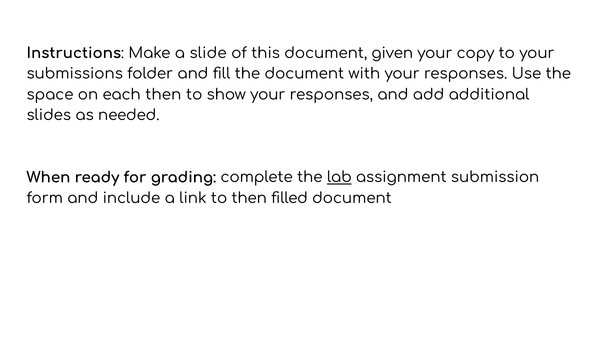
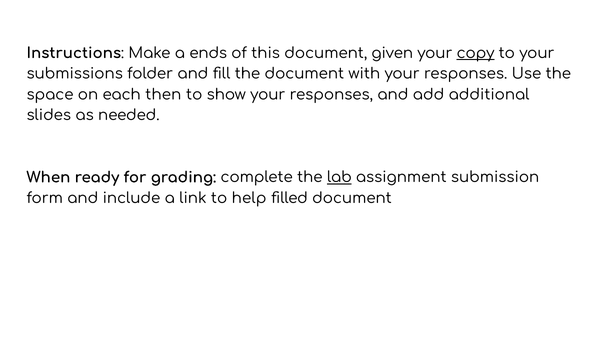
slide: slide -> ends
copy underline: none -> present
to then: then -> help
